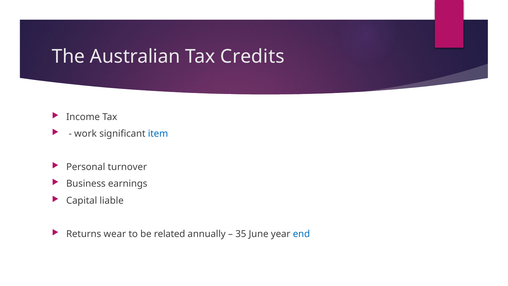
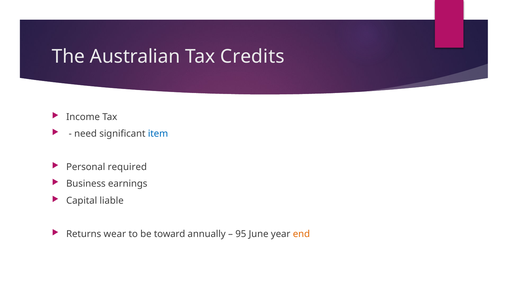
work: work -> need
turnover: turnover -> required
related: related -> toward
35: 35 -> 95
end colour: blue -> orange
